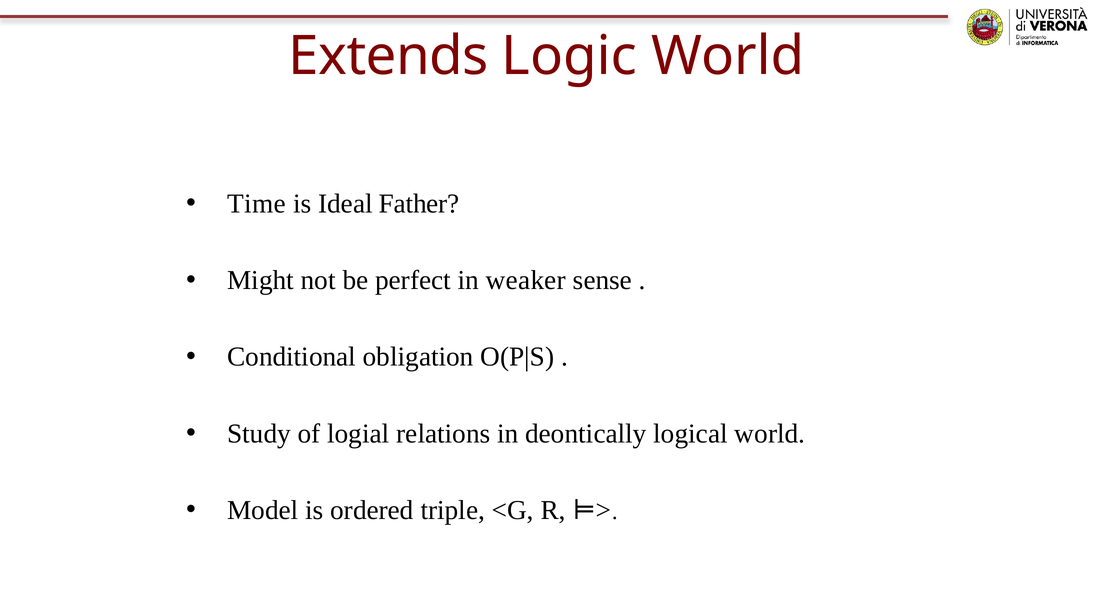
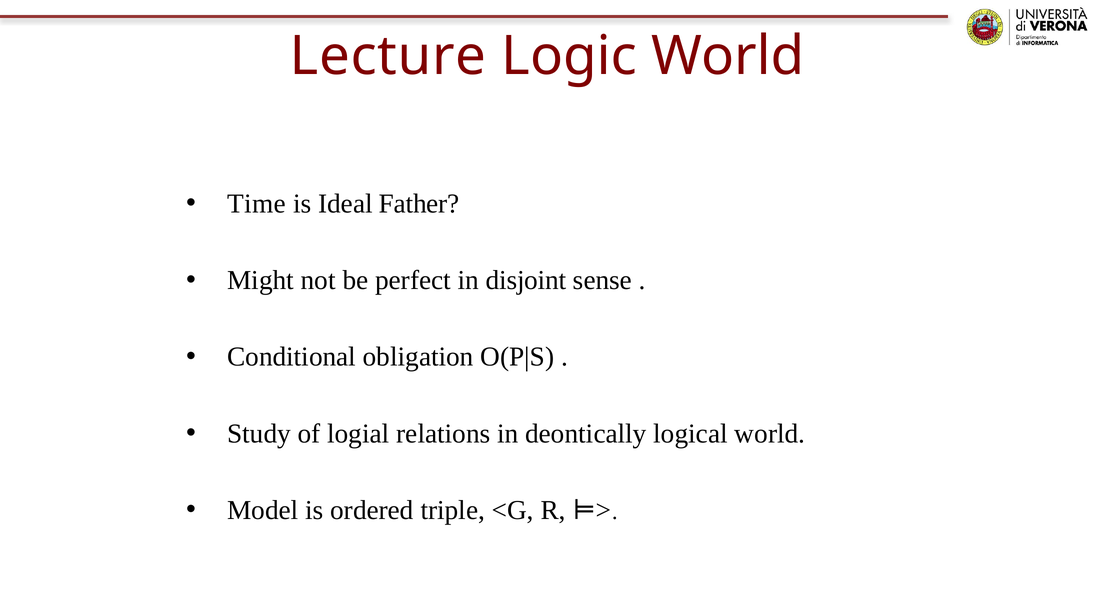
Extends: Extends -> Lecture
weaker: weaker -> disjoint
